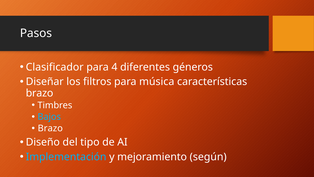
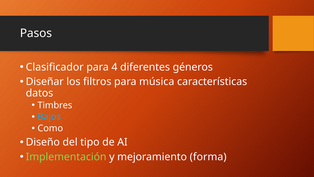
brazo at (40, 93): brazo -> datos
Brazo at (50, 128): Brazo -> Como
Implementación colour: light blue -> light green
según: según -> forma
